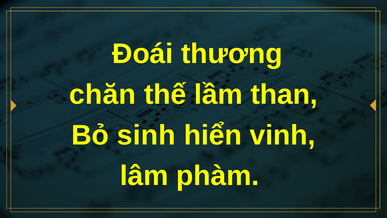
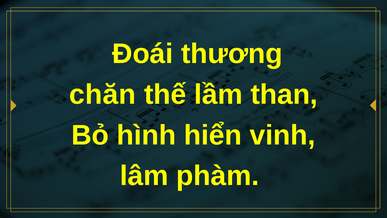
sinh: sinh -> hình
